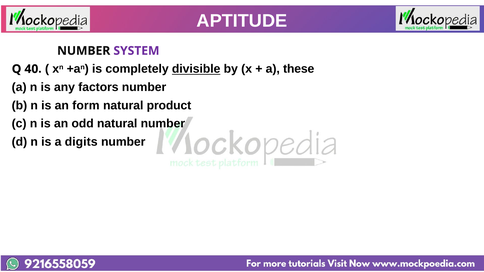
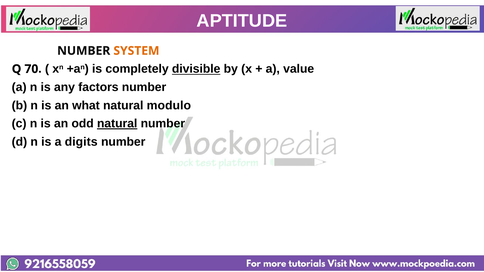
SYSTEM colour: purple -> orange
40: 40 -> 70
these: these -> value
form: form -> what
product: product -> modulo
natural at (117, 124) underline: none -> present
